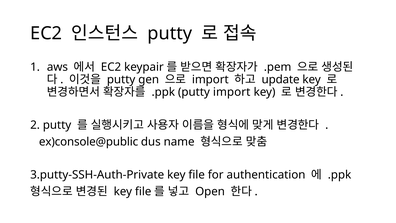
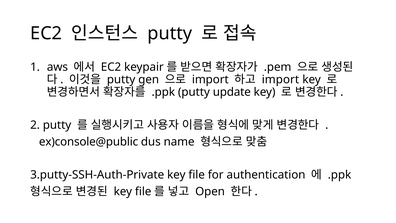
update at (281, 79): update -> import
putty import: import -> update
